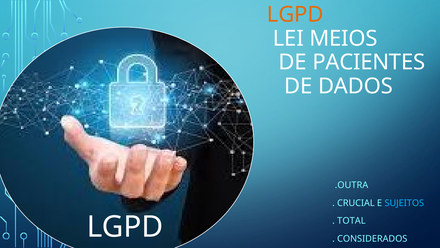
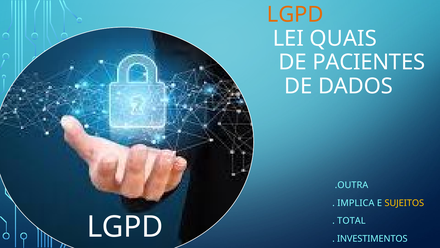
MEIOS: MEIOS -> QUAIS
CRUCIAL: CRUCIAL -> IMPLICA
SUJEITOS colour: light blue -> yellow
CONSIDERADOS: CONSIDERADOS -> INVESTIMENTOS
